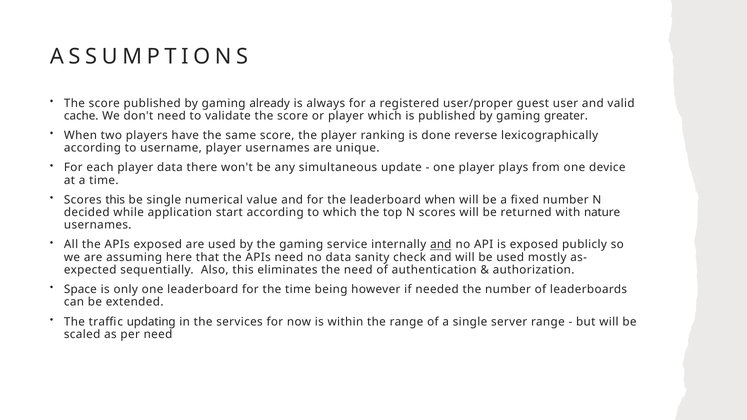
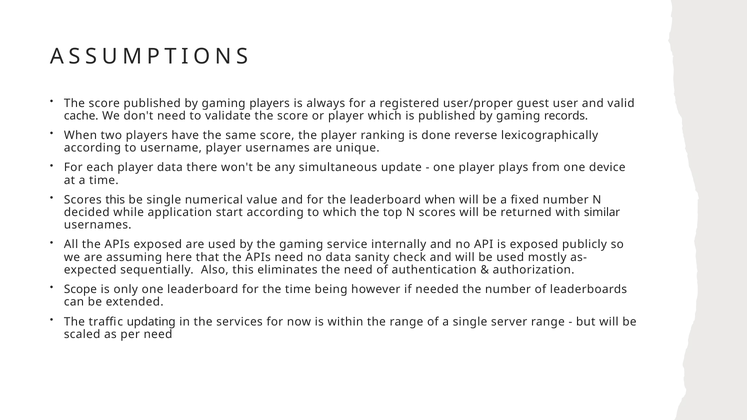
gaming already: already -> players
greater: greater -> records
nature: nature -> similar
and at (441, 245) underline: present -> none
Space: Space -> Scope
